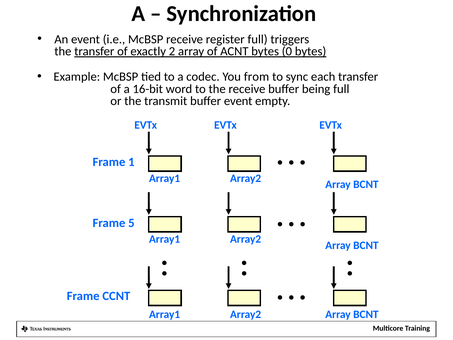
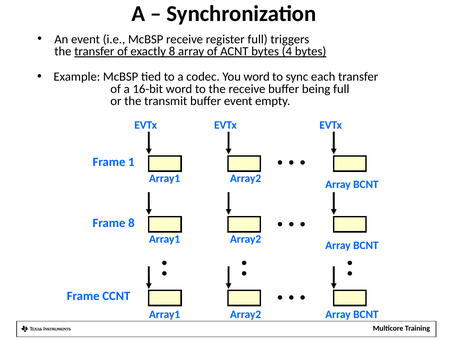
exactly 2: 2 -> 8
0: 0 -> 4
You from: from -> word
Frame 5: 5 -> 8
